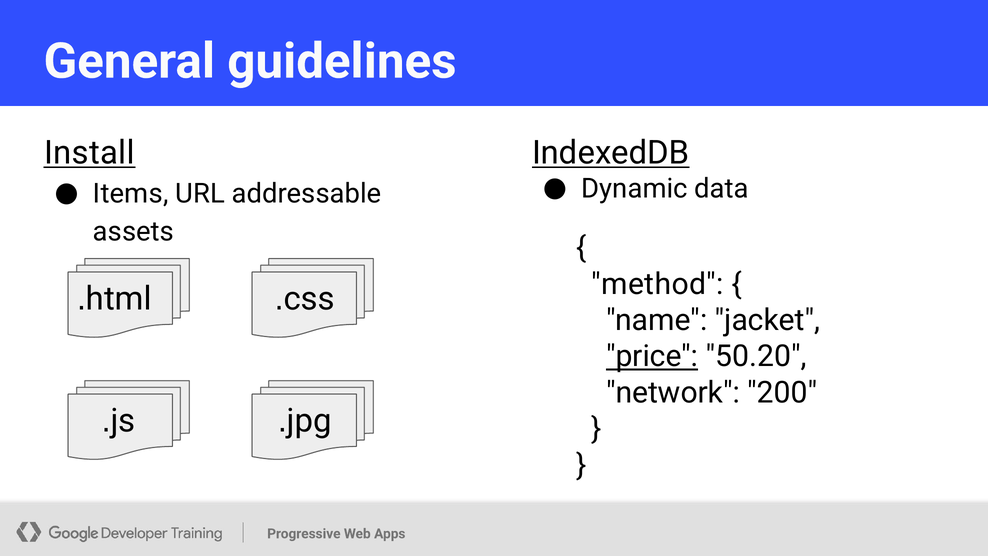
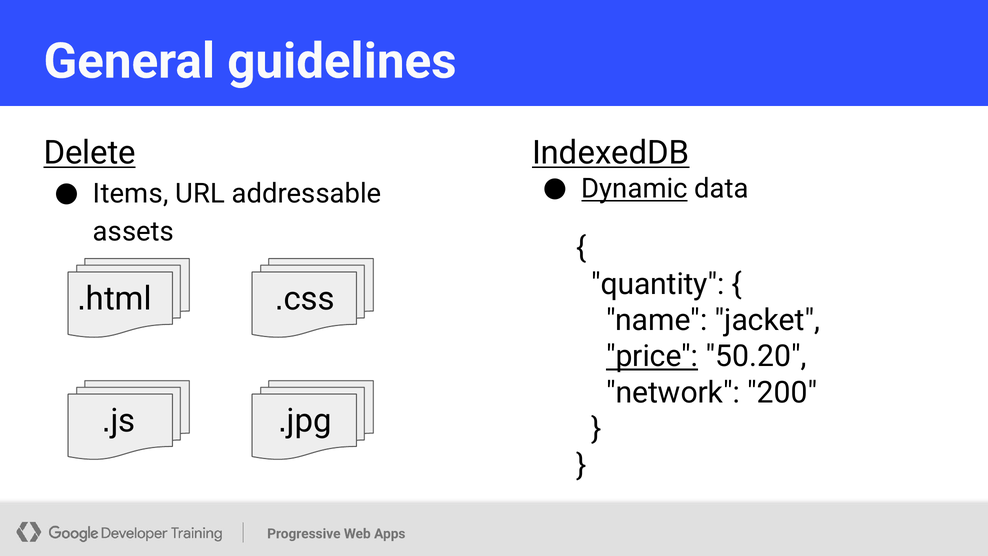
Install: Install -> Delete
Dynamic underline: none -> present
method: method -> quantity
